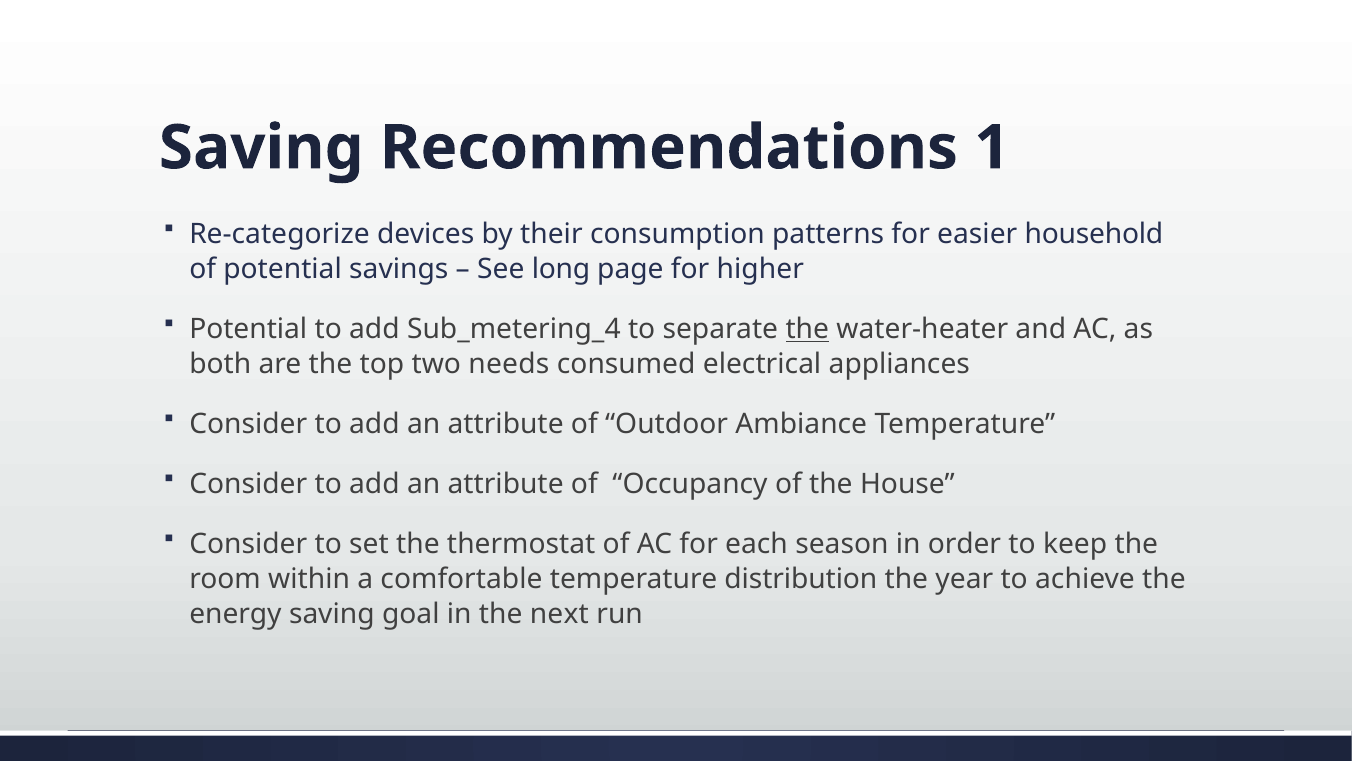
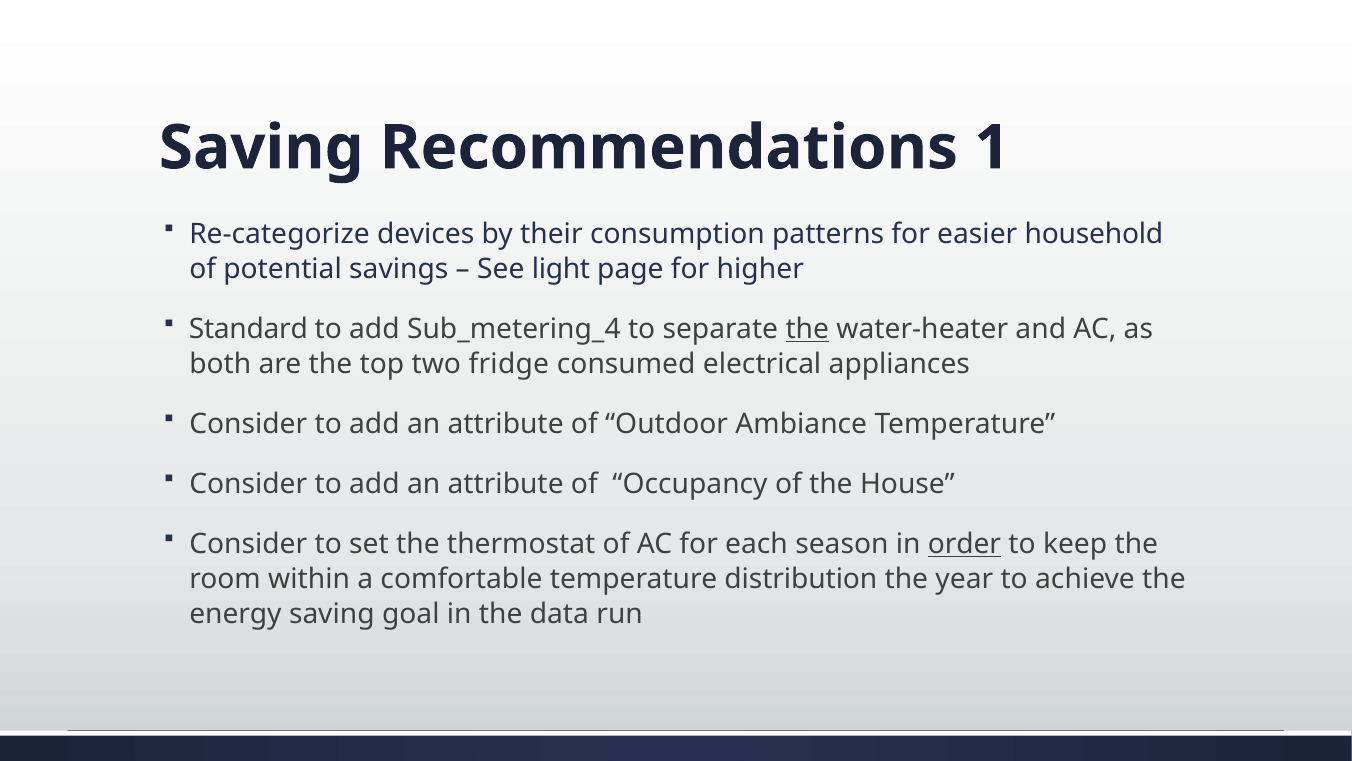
long: long -> light
Potential at (248, 329): Potential -> Standard
needs: needs -> fridge
order underline: none -> present
next: next -> data
